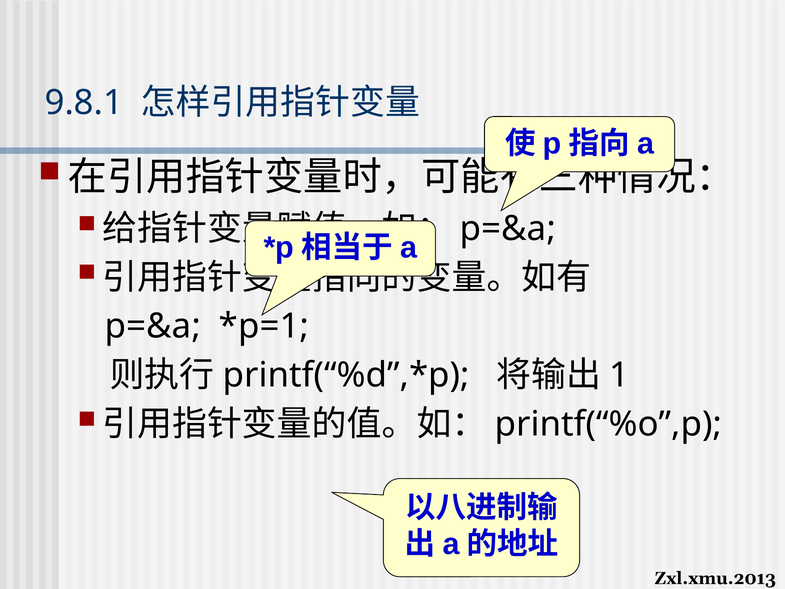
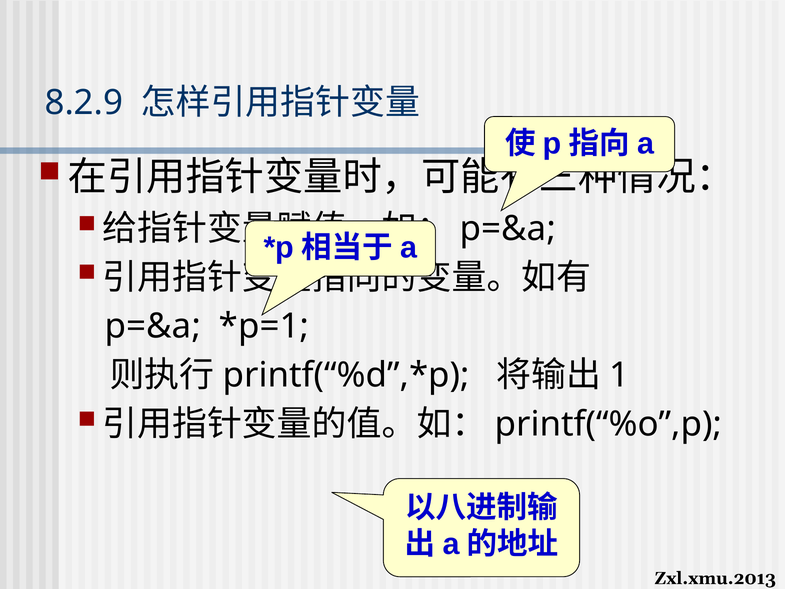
9.8.1: 9.8.1 -> 8.2.9
